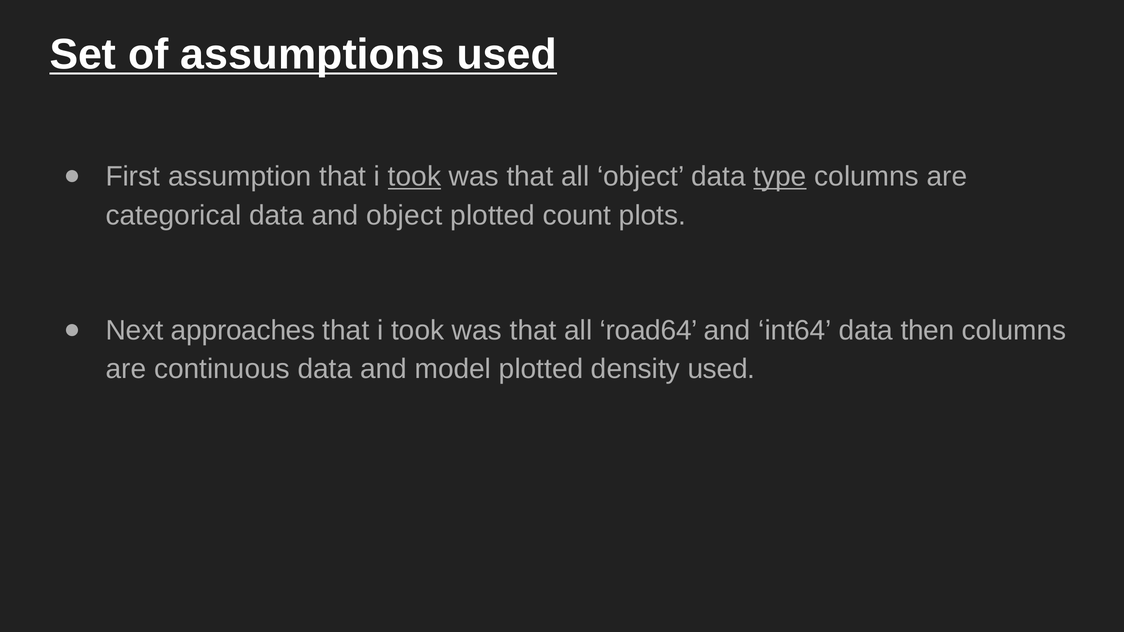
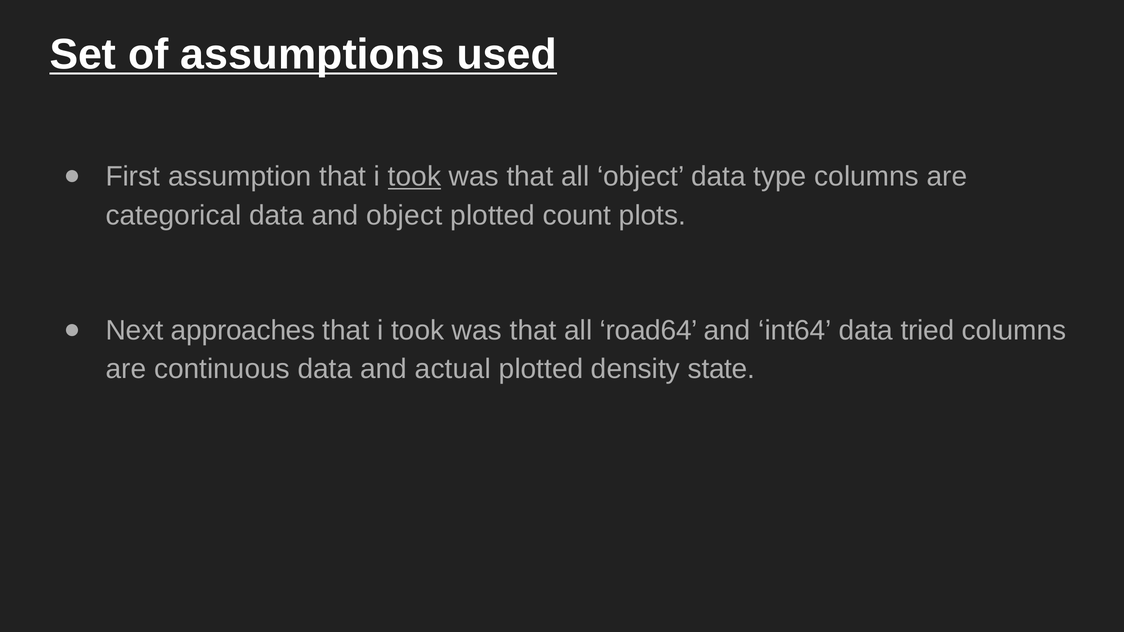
type underline: present -> none
then: then -> tried
model: model -> actual
density used: used -> state
